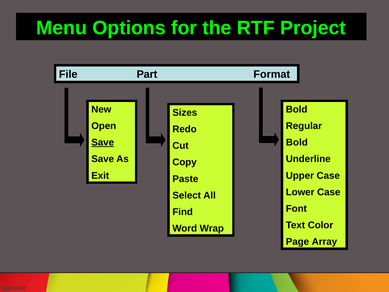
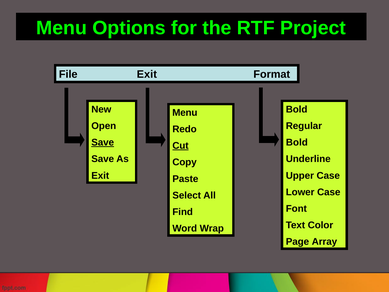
File Part: Part -> Exit
Sizes at (185, 112): Sizes -> Menu
Cut underline: none -> present
